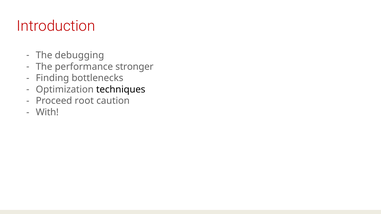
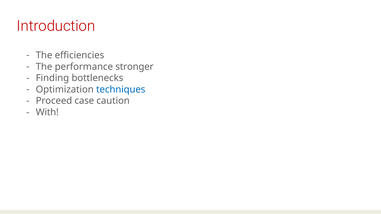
debugging: debugging -> efficiencies
techniques colour: black -> blue
root: root -> case
